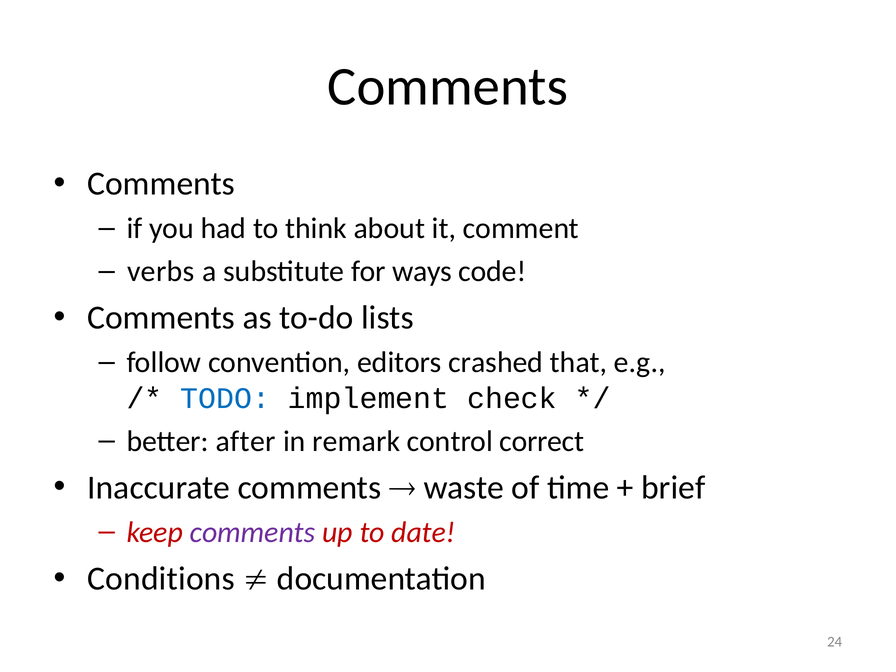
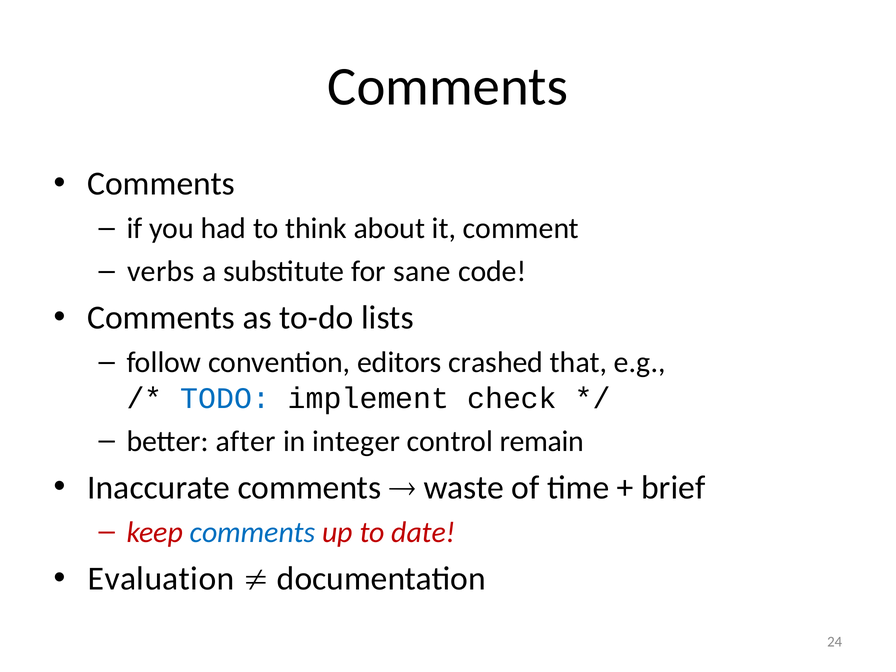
ways: ways -> sane
remark: remark -> integer
correct: correct -> remain
comments at (253, 532) colour: purple -> blue
Conditions: Conditions -> Evaluation
